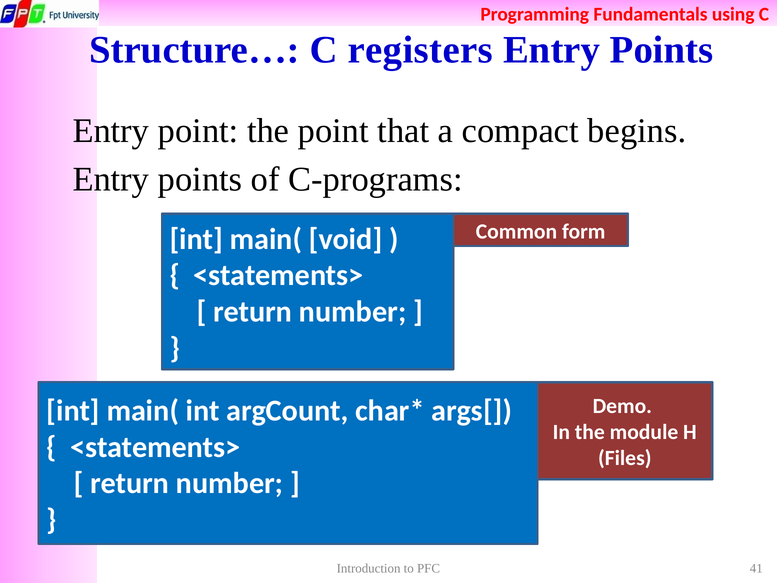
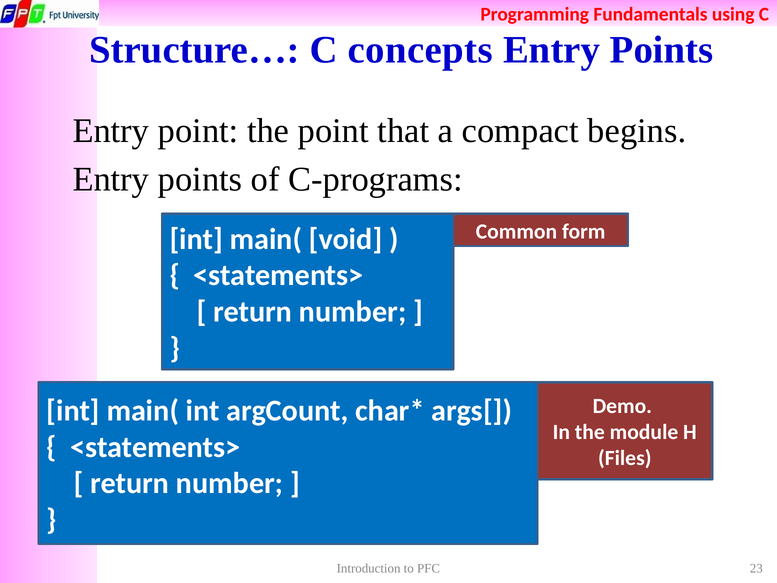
registers: registers -> concepts
41: 41 -> 23
